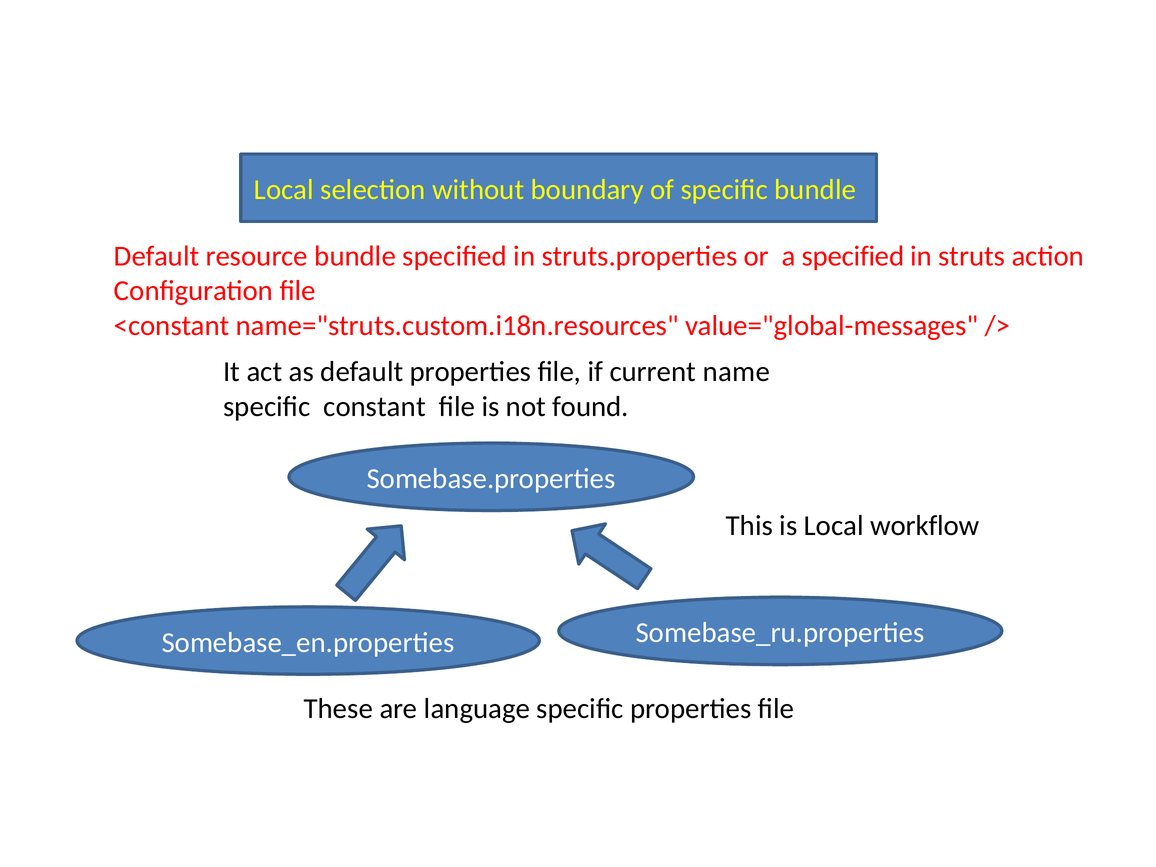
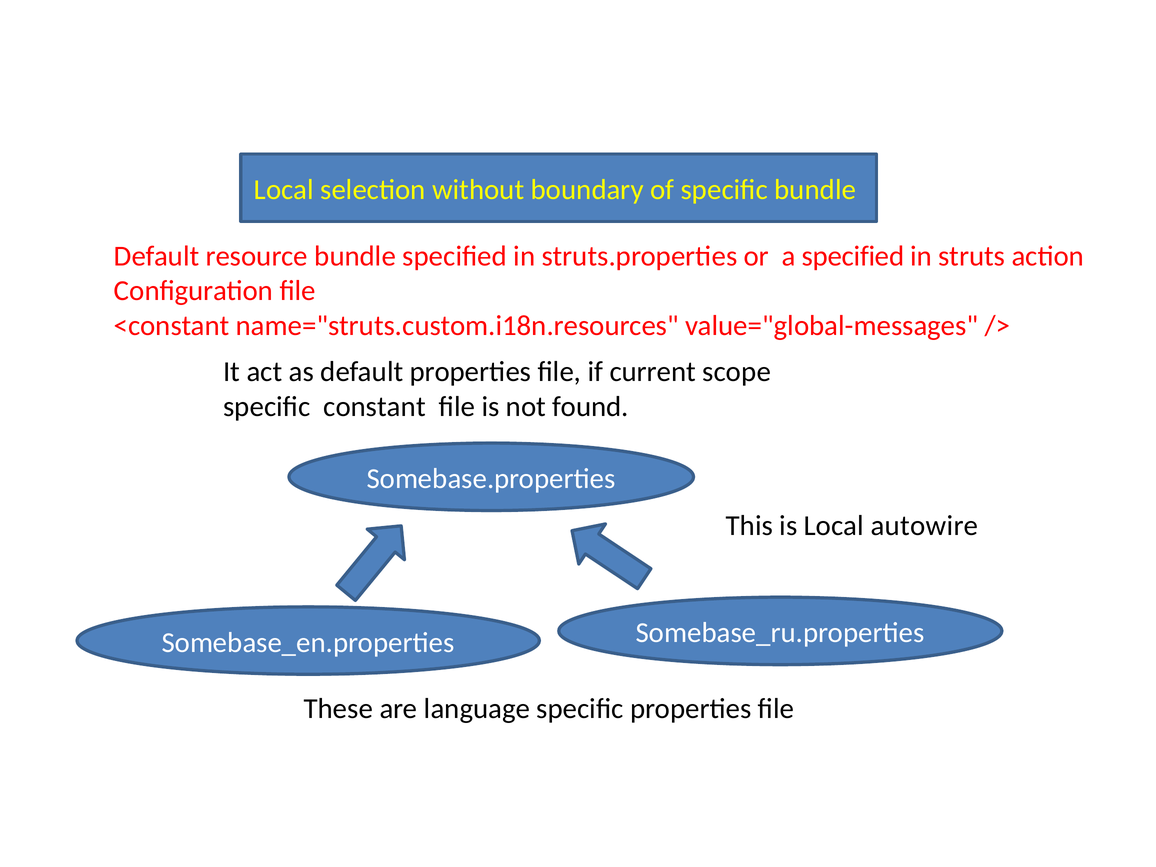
name: name -> scope
workflow: workflow -> autowire
